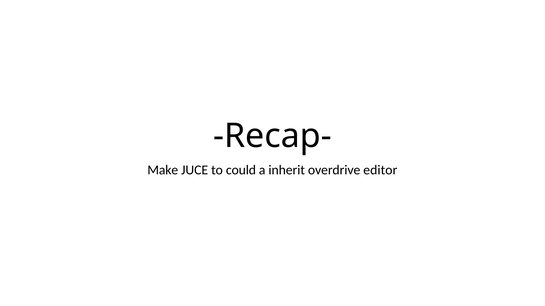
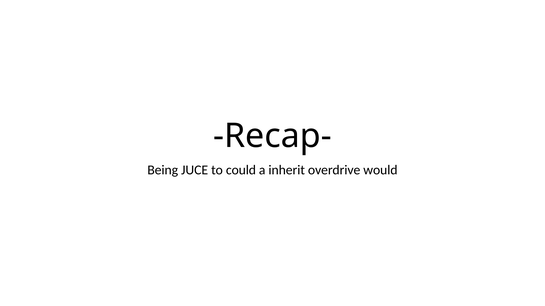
Make: Make -> Being
editor: editor -> would
